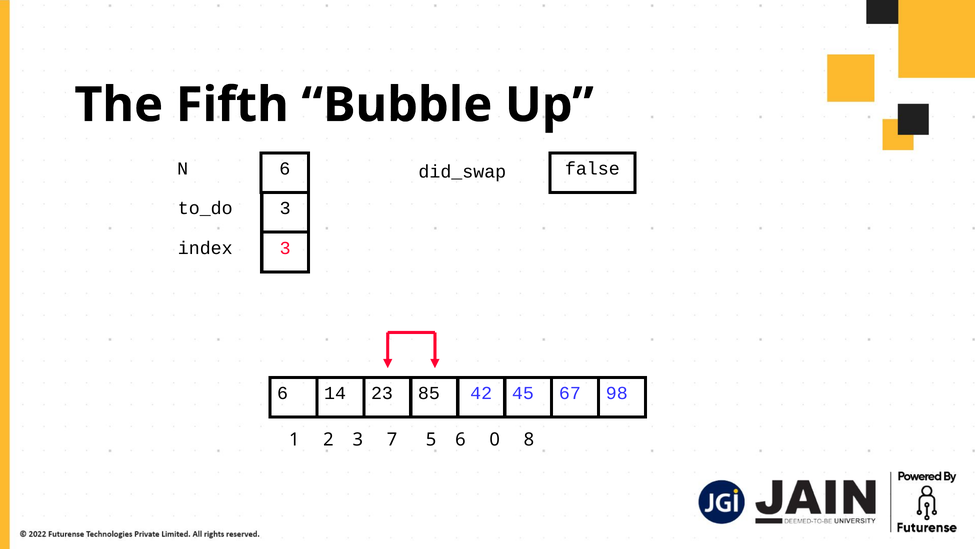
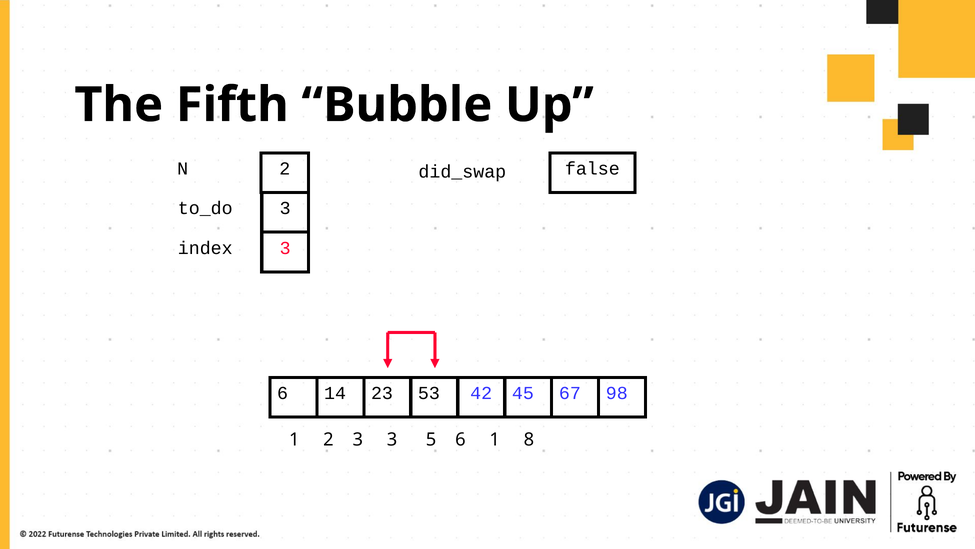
N 6: 6 -> 2
85: 85 -> 53
2 3 7: 7 -> 3
6 0: 0 -> 1
